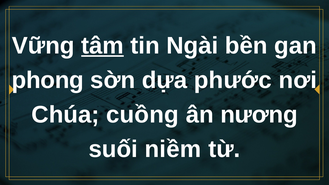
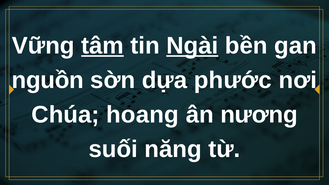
Ngài underline: none -> present
phong: phong -> nguồn
cuồng: cuồng -> hoang
niềm: niềm -> năng
